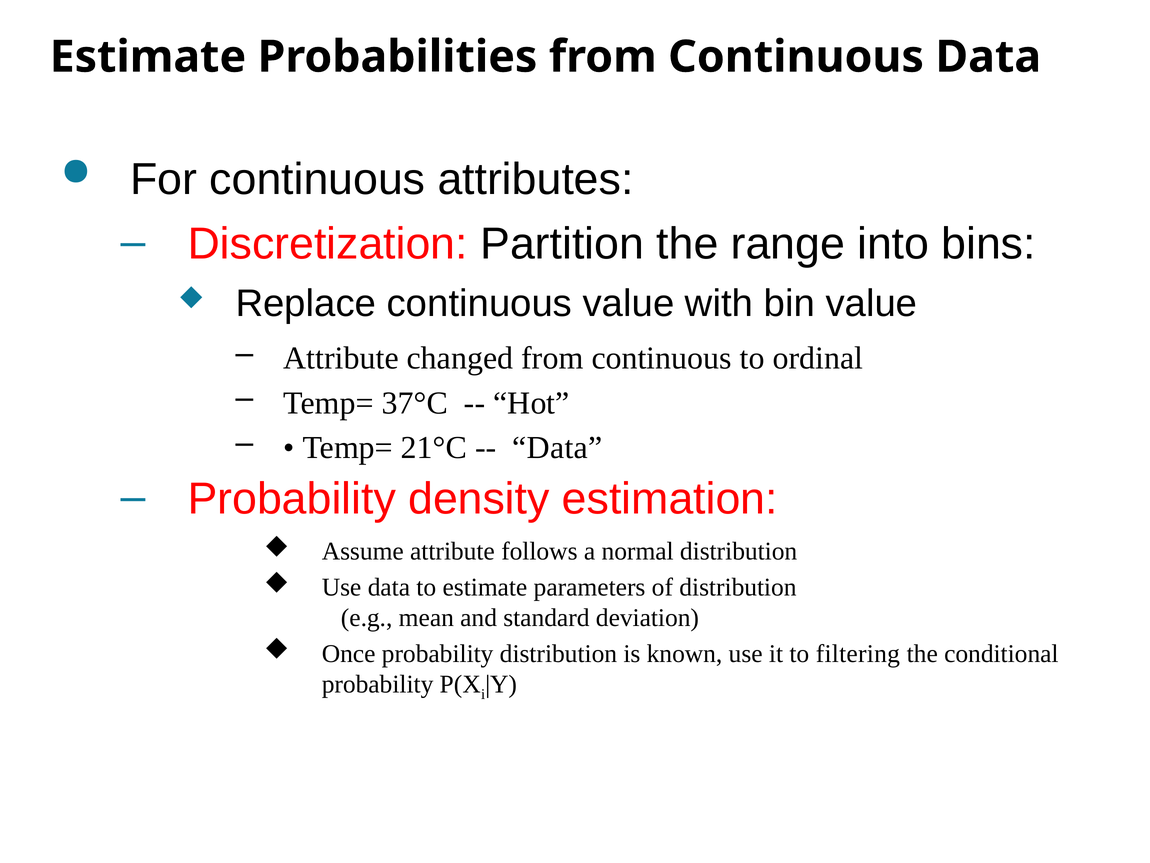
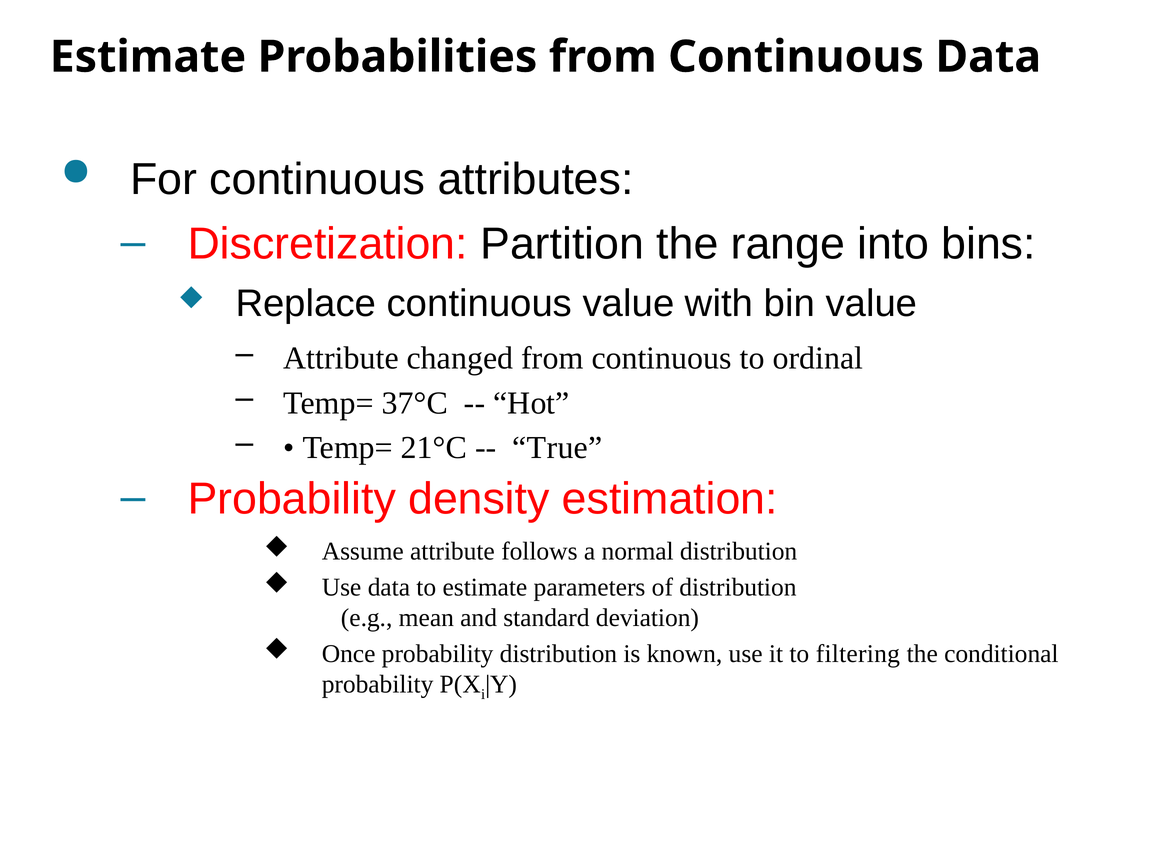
Data at (557, 447): Data -> True
